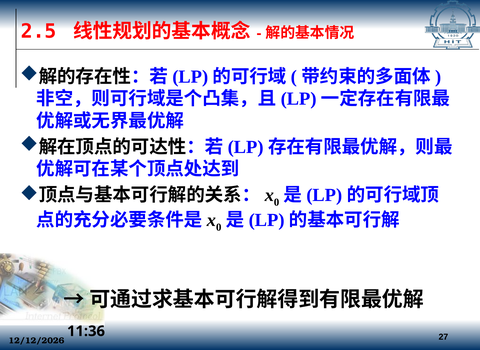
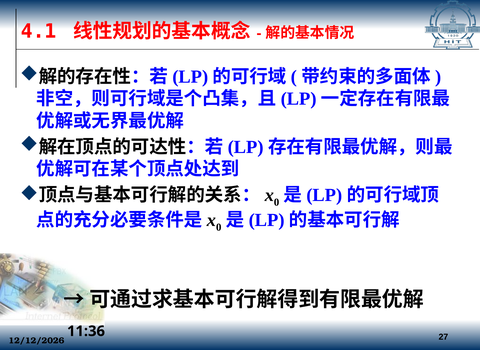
2.5: 2.5 -> 4.1
